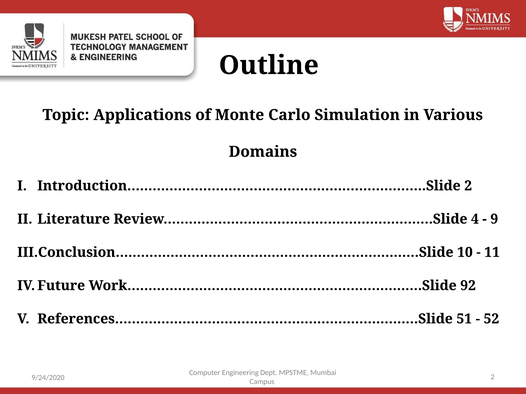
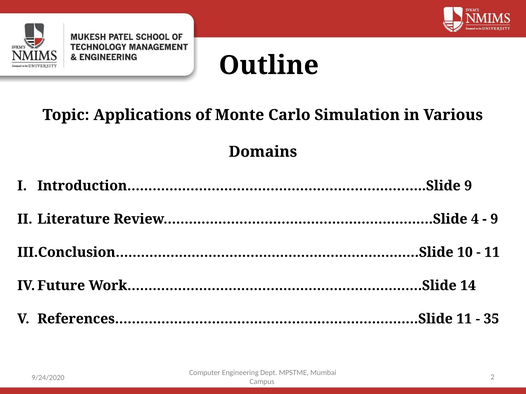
Introduction……………………………………………………………..Slide 2: 2 -> 9
92: 92 -> 14
References………………………………………………………………Slide 51: 51 -> 11
52: 52 -> 35
